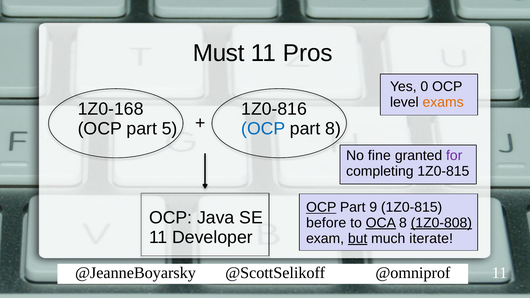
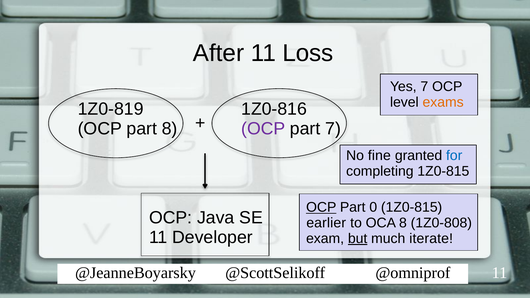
Must: Must -> After
Pros: Pros -> Loss
Yes 0: 0 -> 7
1Z0-168: 1Z0-168 -> 1Z0-819
OCP at (263, 129) colour: blue -> purple
part 8: 8 -> 7
part 5: 5 -> 8
for colour: purple -> blue
9: 9 -> 0
before: before -> earlier
OCA underline: present -> none
1Z0-808 underline: present -> none
